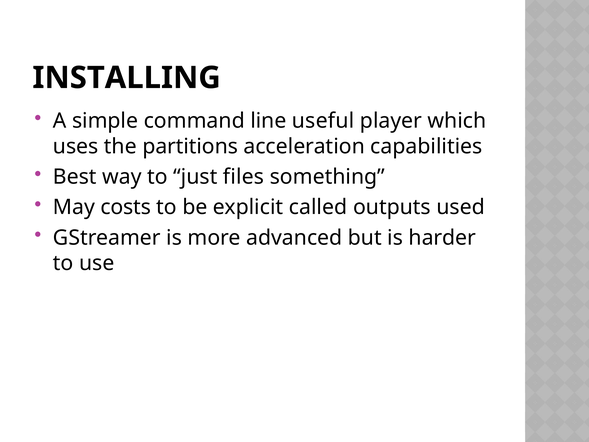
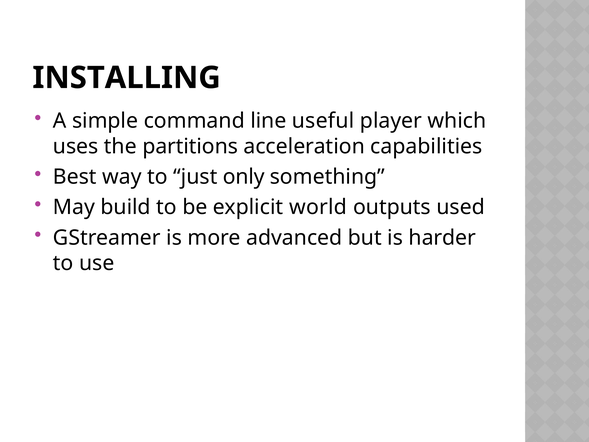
files: files -> only
costs: costs -> build
called: called -> world
